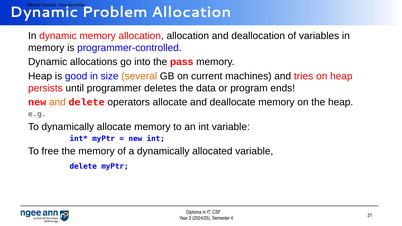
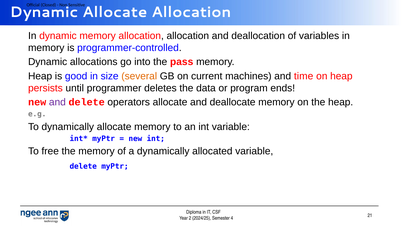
Dynamic Problem: Problem -> Allocate
tries: tries -> time
and at (57, 102) colour: orange -> purple
